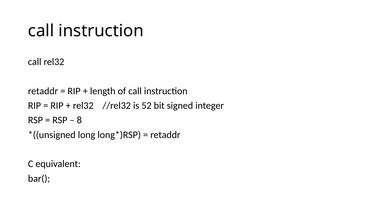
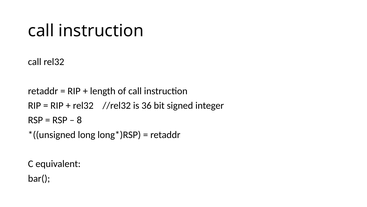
52: 52 -> 36
